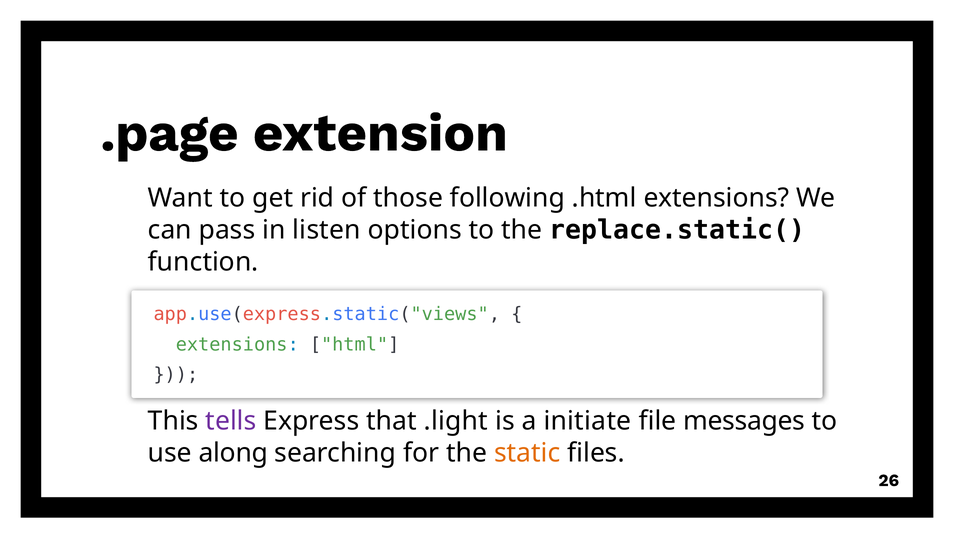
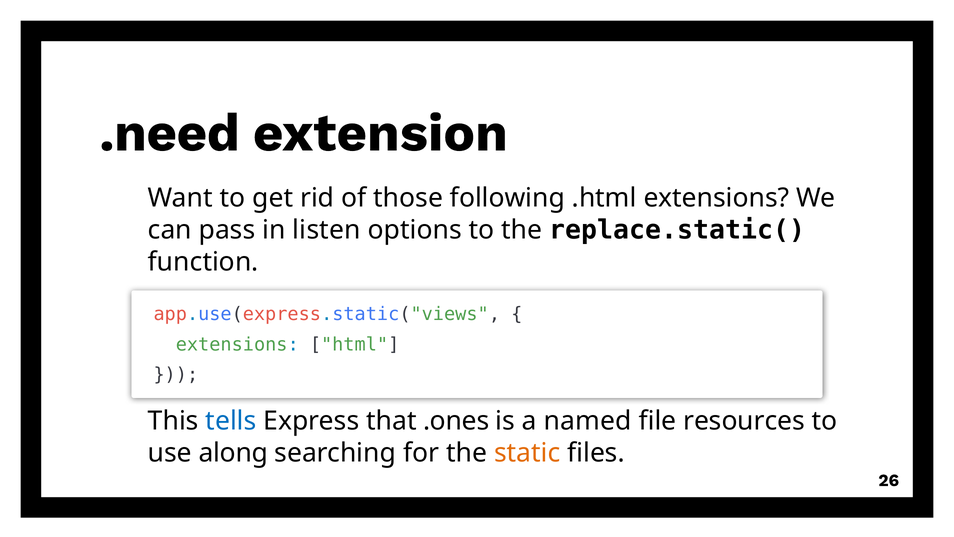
.page: .page -> .need
tells colour: purple -> blue
.light: .light -> .ones
initiate: initiate -> named
messages: messages -> resources
